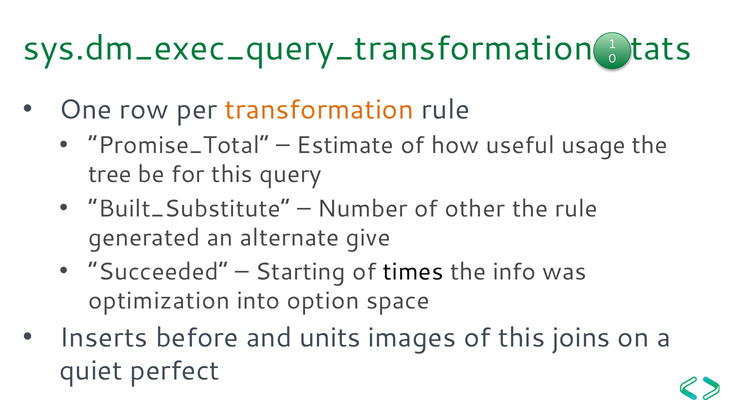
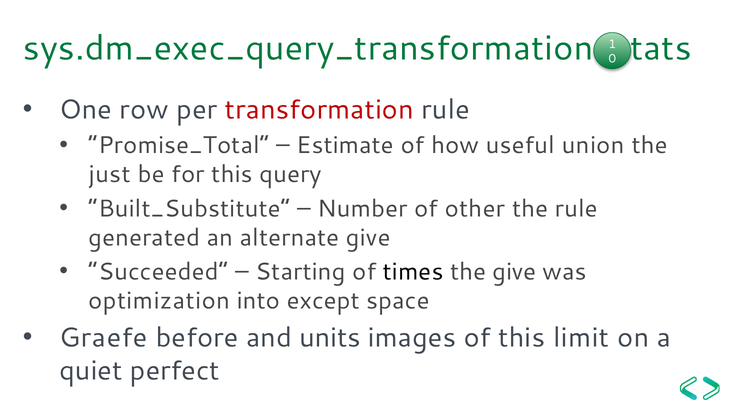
transformation colour: orange -> red
usage: usage -> union
tree: tree -> just
the info: info -> give
option: option -> except
Inserts: Inserts -> Graefe
joins: joins -> limit
